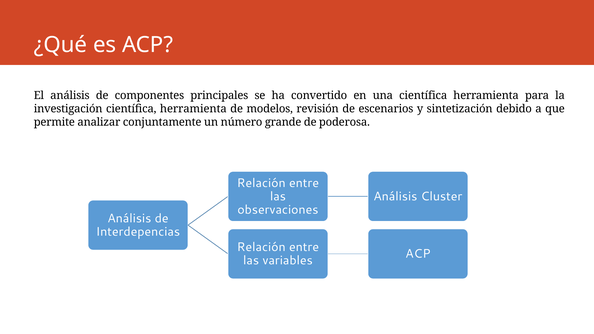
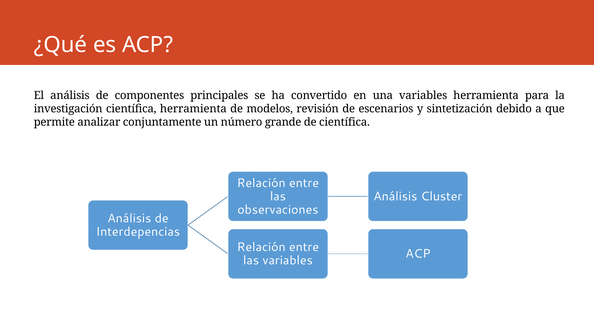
una científica: científica -> variables
de poderosa: poderosa -> científica
